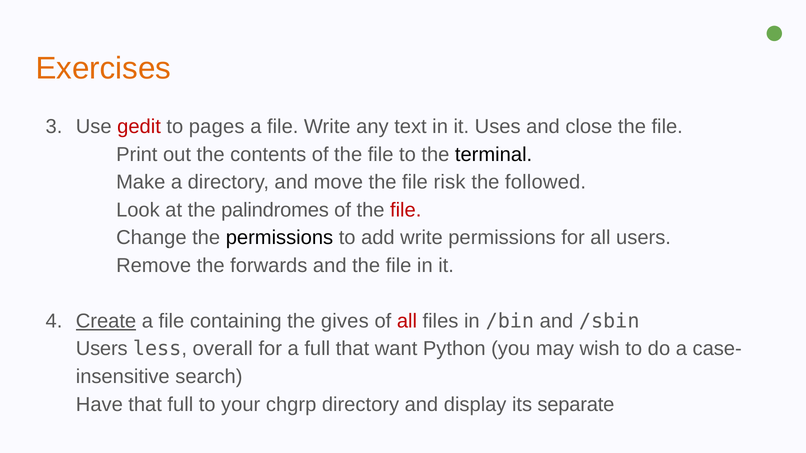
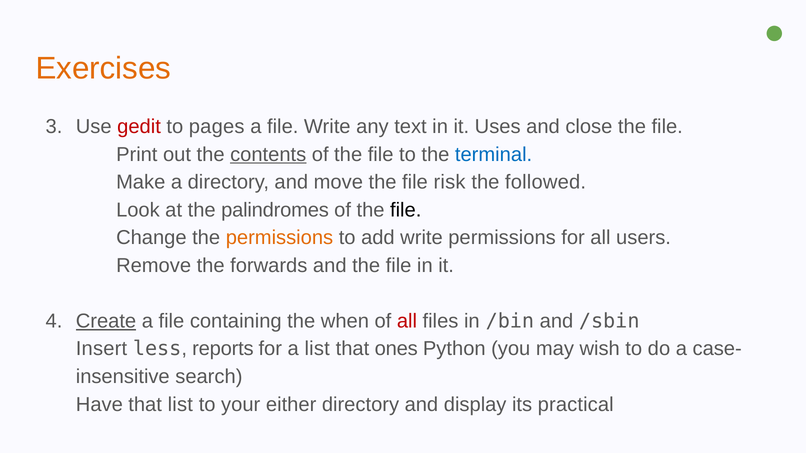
contents underline: none -> present
terminal colour: black -> blue
file at (406, 210) colour: red -> black
permissions at (279, 238) colour: black -> orange
gives: gives -> when
Users at (102, 349): Users -> Insert
overall: overall -> reports
a full: full -> list
want: want -> ones
that full: full -> list
chgrp: chgrp -> either
separate: separate -> practical
